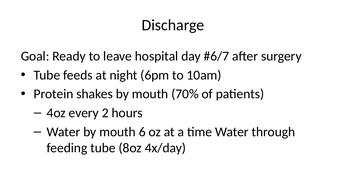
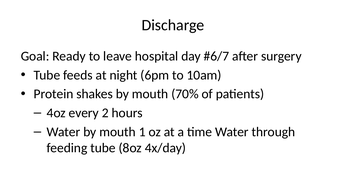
6: 6 -> 1
